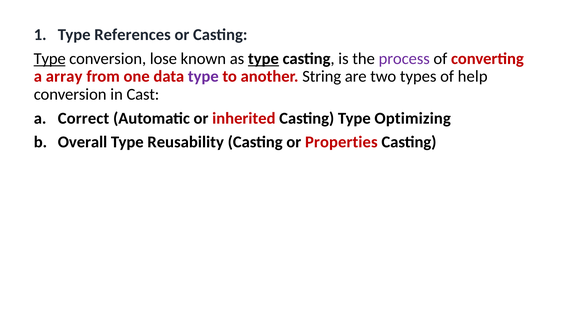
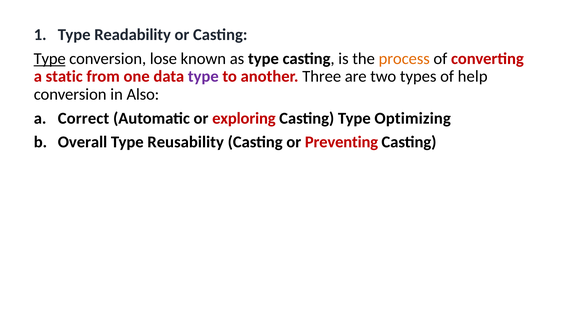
References: References -> Readability
type at (263, 59) underline: present -> none
process colour: purple -> orange
array: array -> static
String: String -> Three
Cast: Cast -> Also
inherited: inherited -> exploring
Properties: Properties -> Preventing
